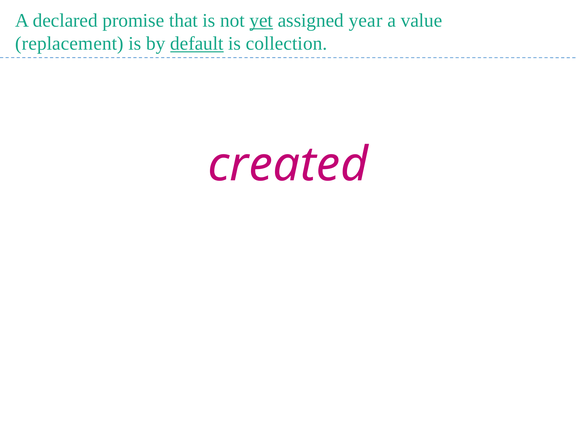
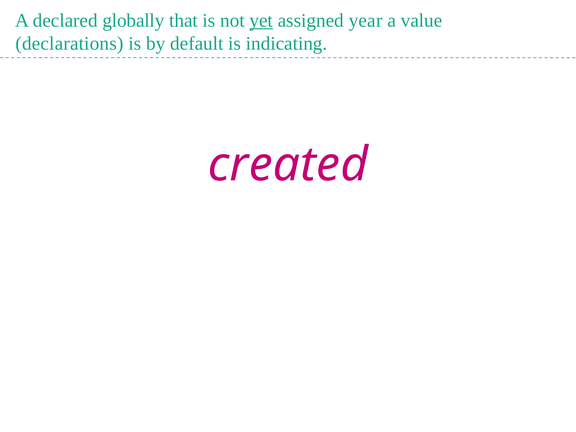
promise: promise -> globally
replacement: replacement -> declarations
default underline: present -> none
collection: collection -> indicating
